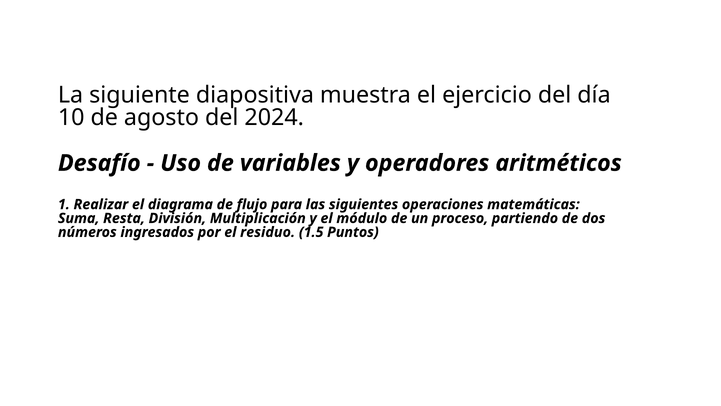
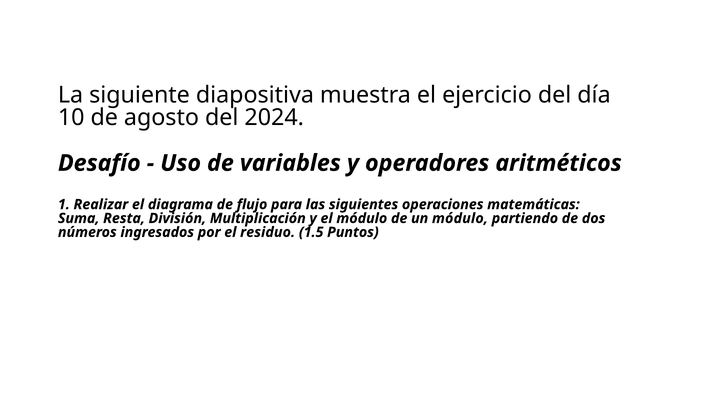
un proceso: proceso -> módulo
